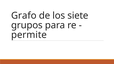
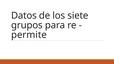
Grafo: Grafo -> Datos
